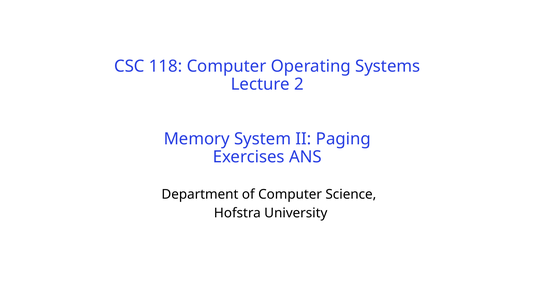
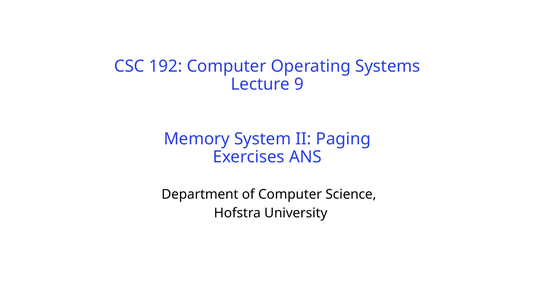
118: 118 -> 192
2: 2 -> 9
